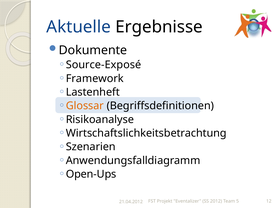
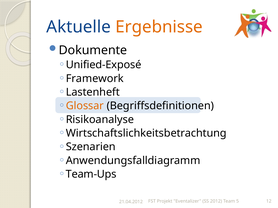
Ergebnisse colour: black -> orange
Source-Exposé: Source-Exposé -> Unified-Exposé
Open-Ups: Open-Ups -> Team-Ups
